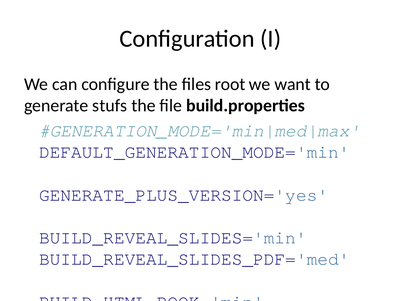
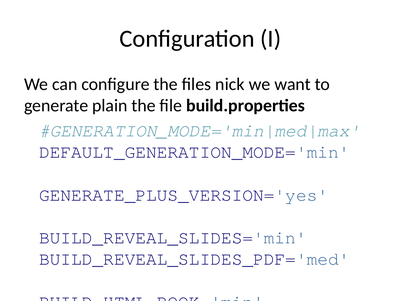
root: root -> nick
stufs: stufs -> plain
